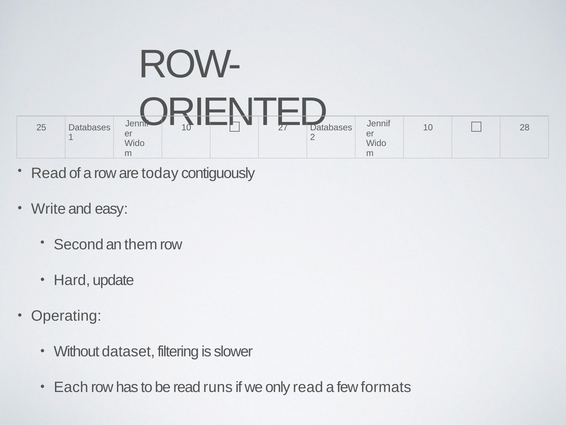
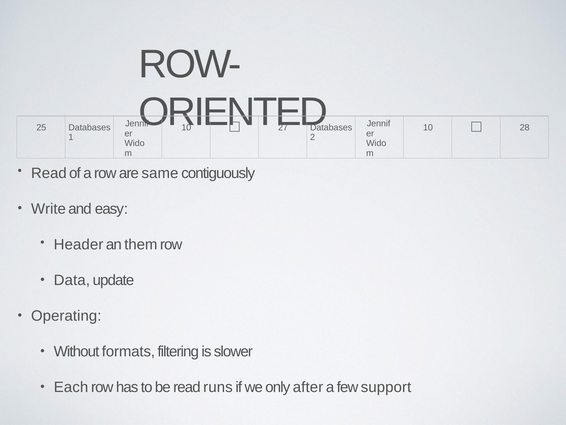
today: today -> same
Second: Second -> Header
Hard: Hard -> Data
dataset: dataset -> formats
only read: read -> after
formats: formats -> support
